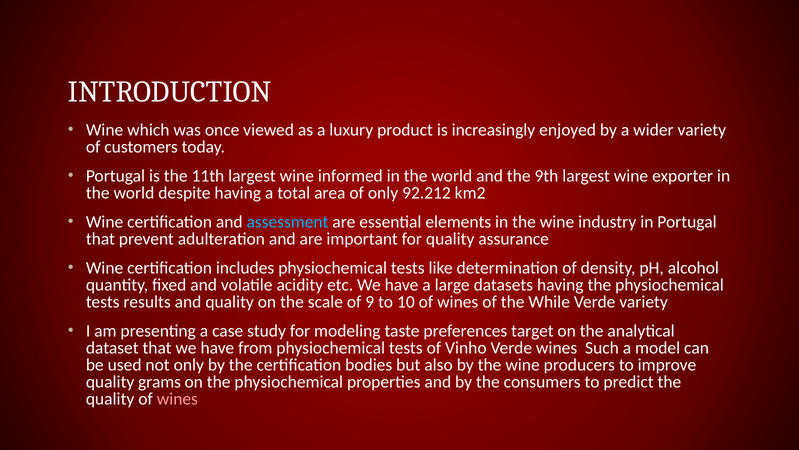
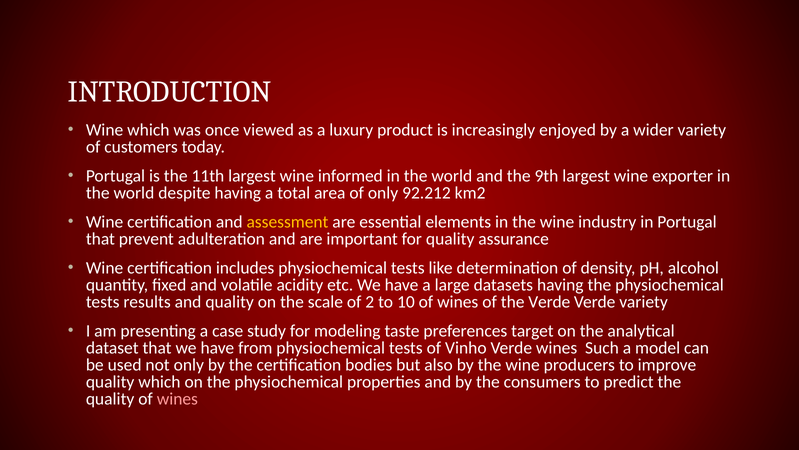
assessment colour: light blue -> yellow
9: 9 -> 2
the While: While -> Verde
quality grams: grams -> which
